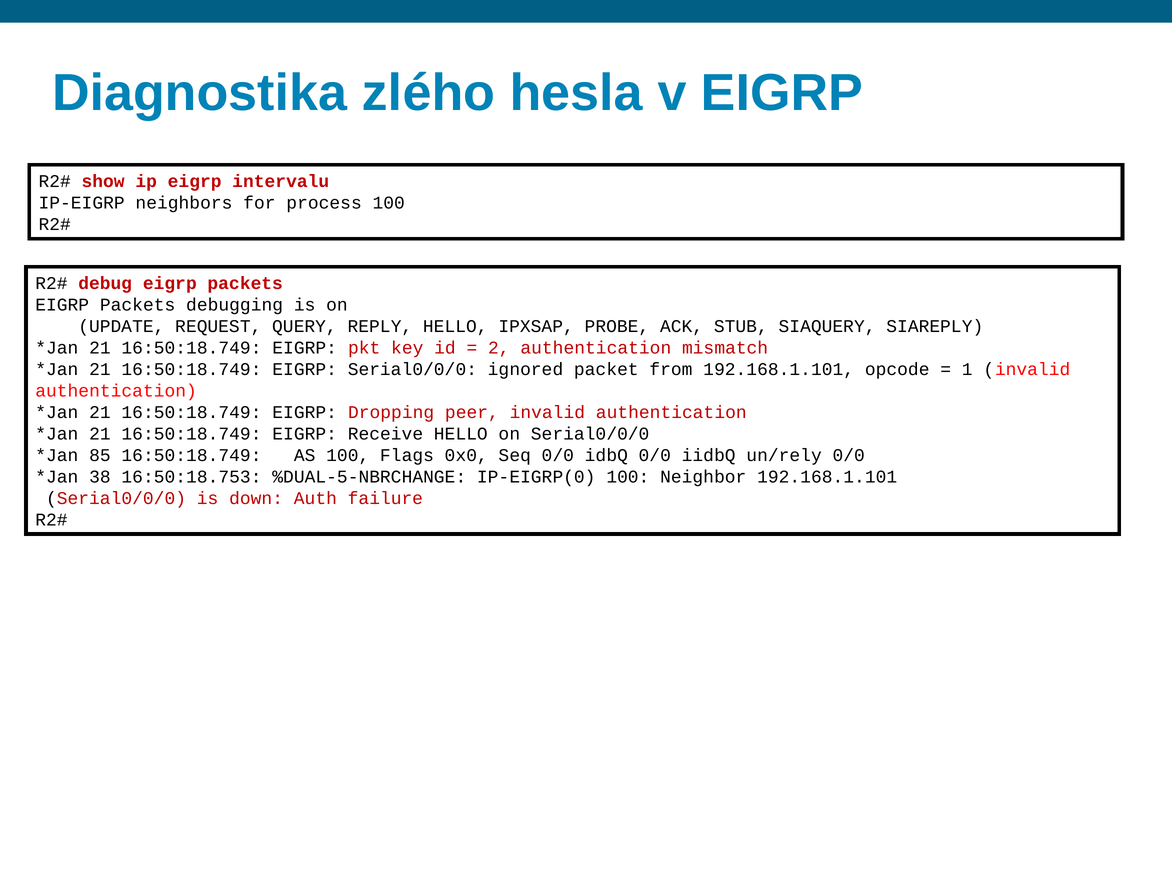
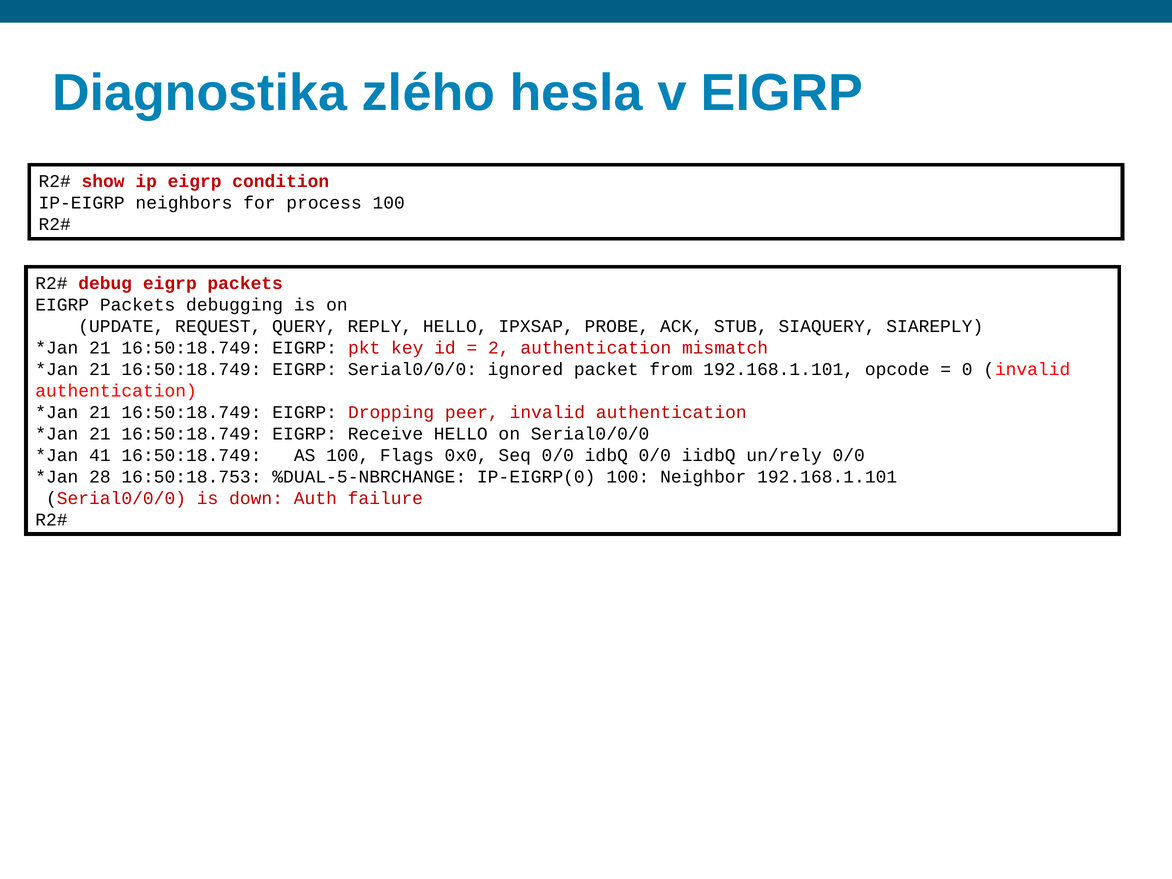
intervalu: intervalu -> condition
1: 1 -> 0
85: 85 -> 41
38: 38 -> 28
